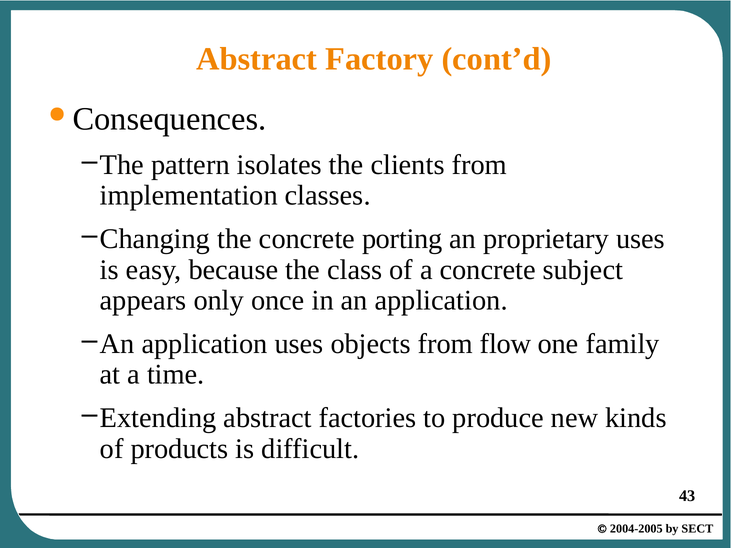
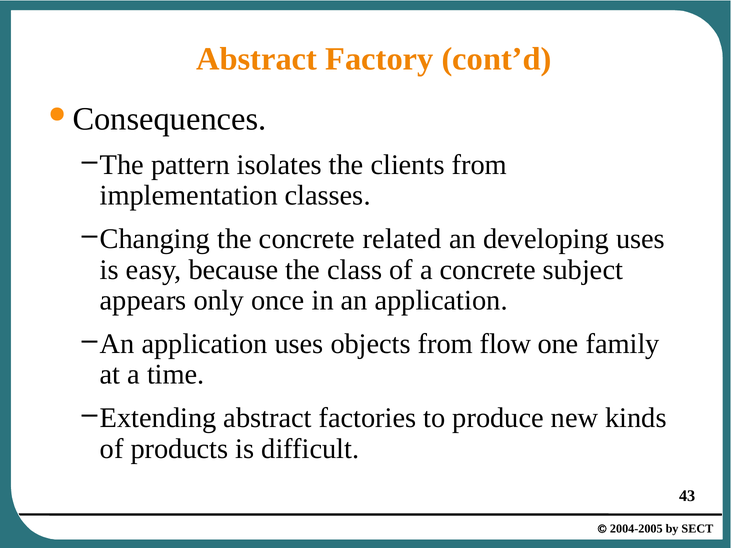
porting: porting -> related
proprietary: proprietary -> developing
